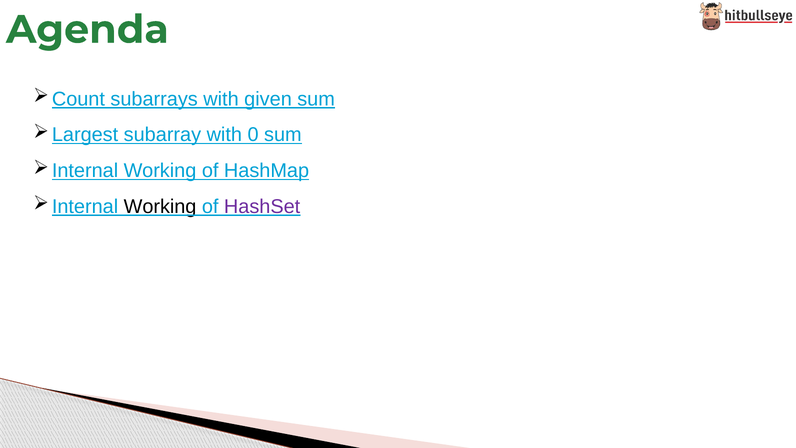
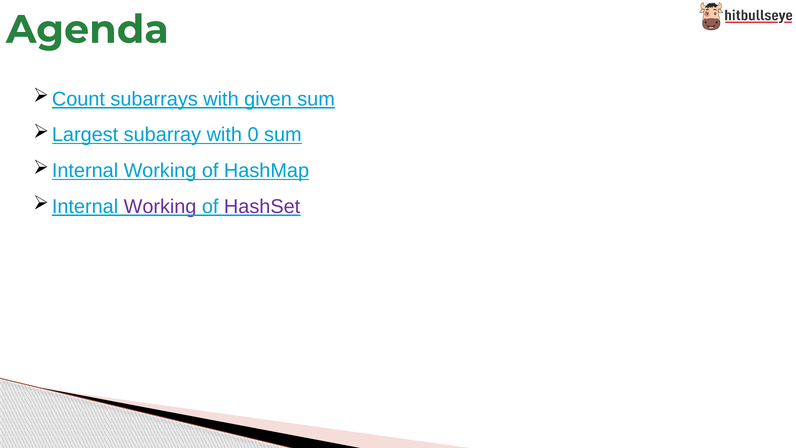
Working at (160, 206) colour: black -> purple
